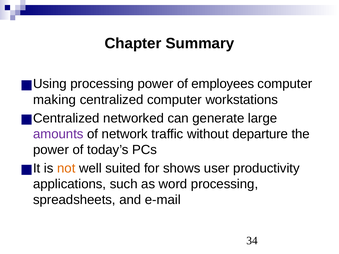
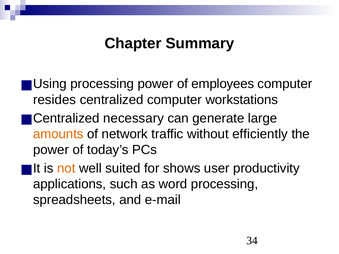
making: making -> resides
networked: networked -> necessary
amounts colour: purple -> orange
departure: departure -> efficiently
